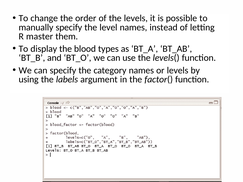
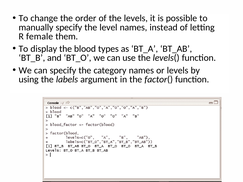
master: master -> female
